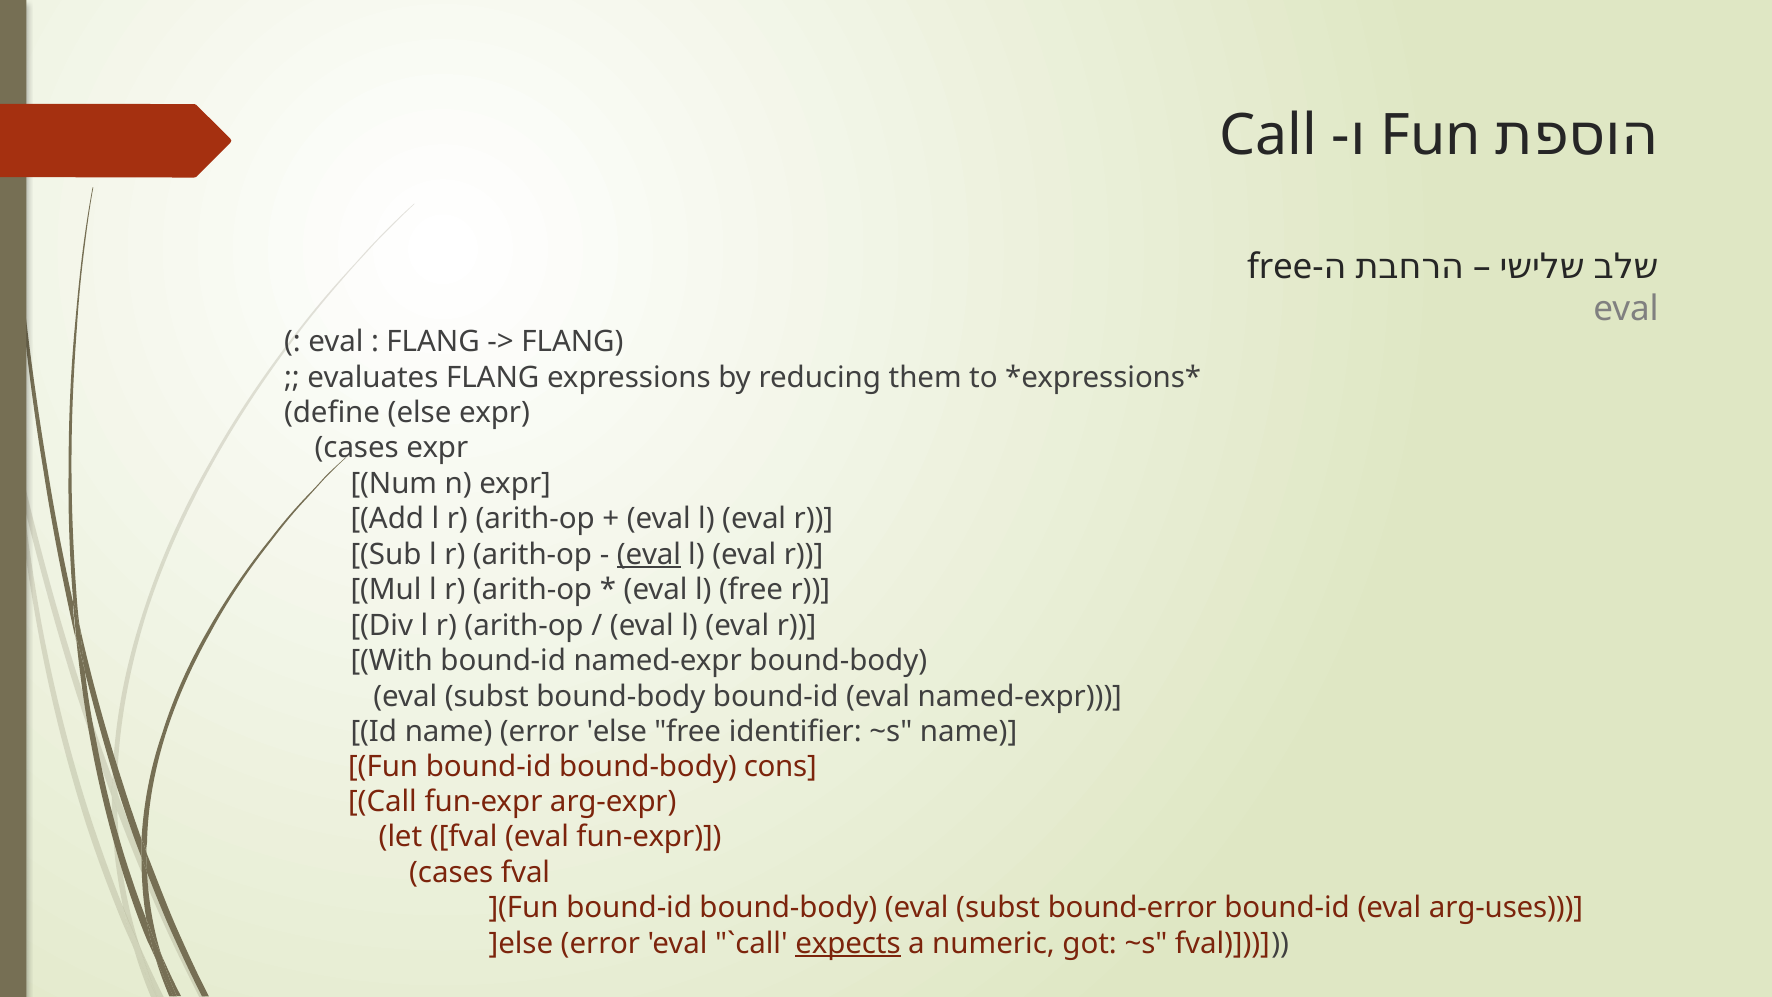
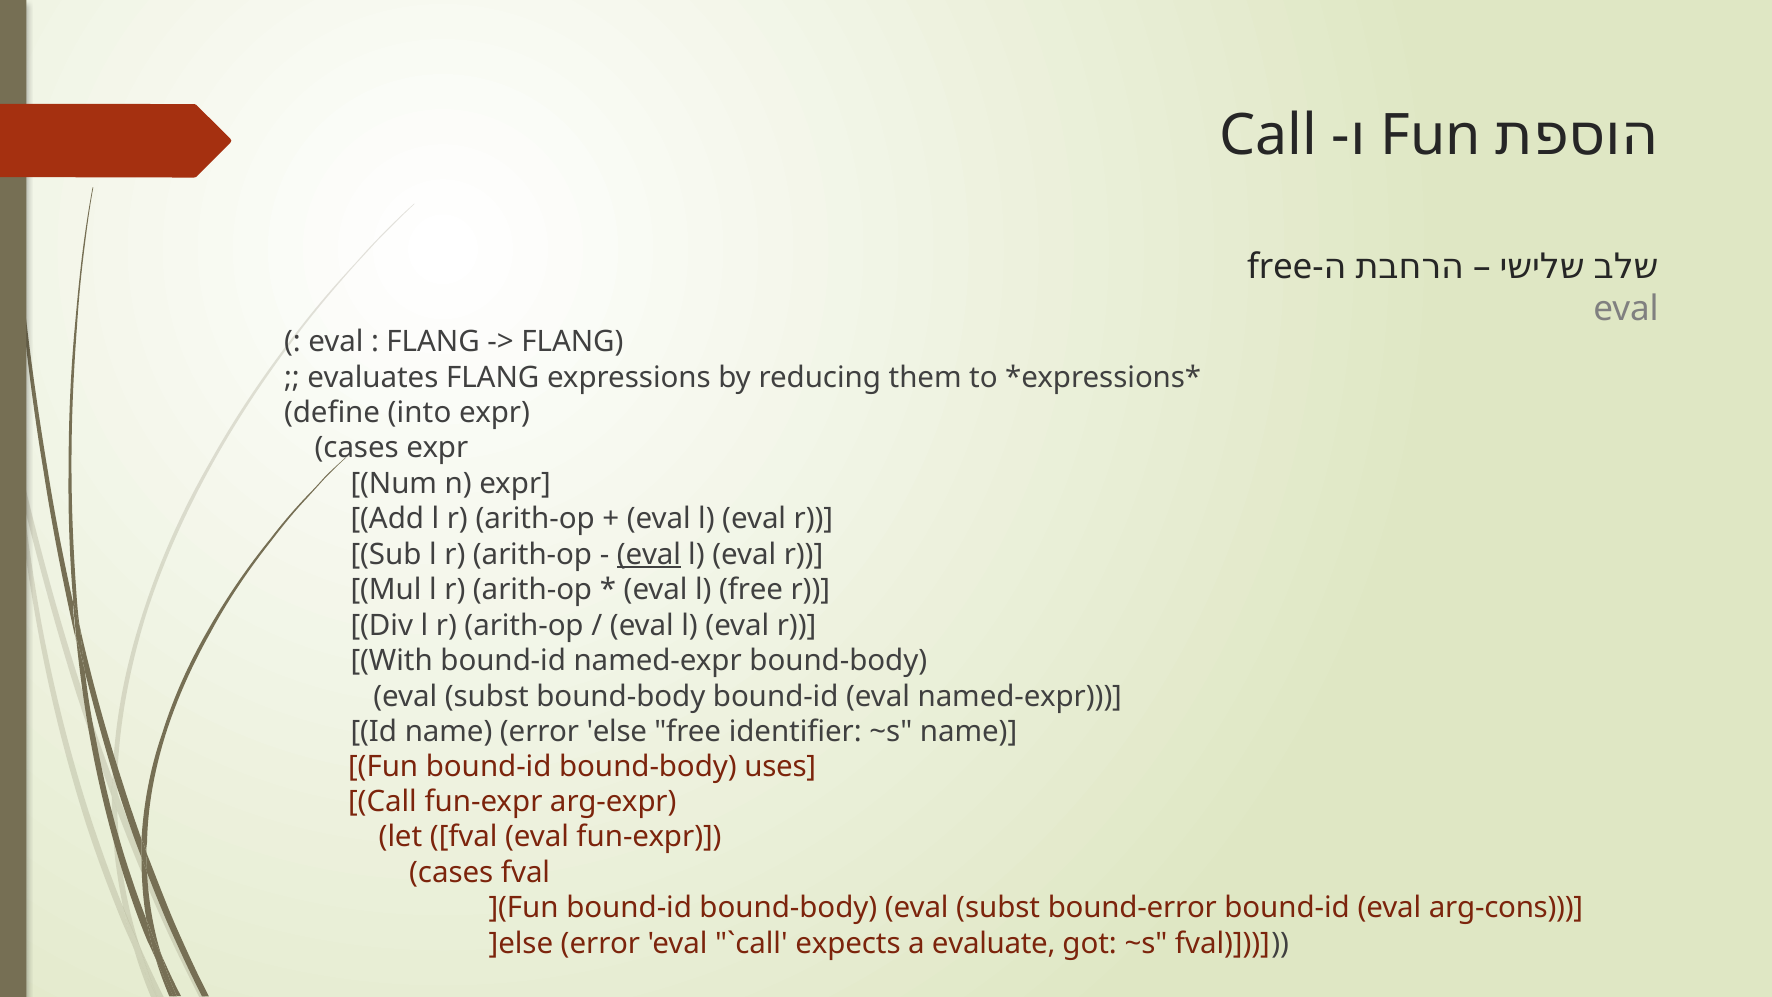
define else: else -> into
cons: cons -> uses
arg-uses: arg-uses -> arg-cons
expects underline: present -> none
numeric: numeric -> evaluate
